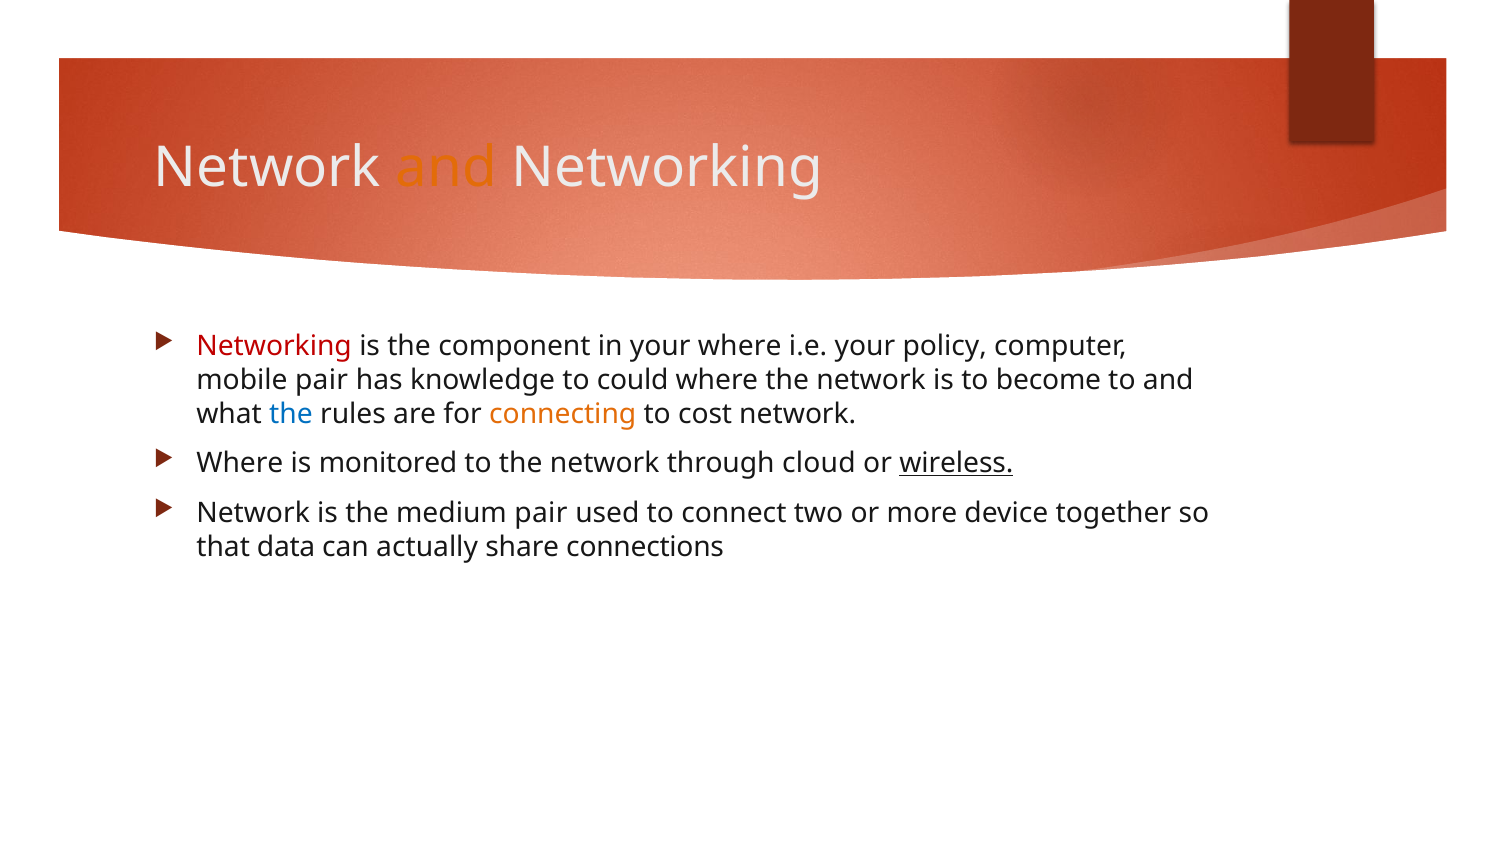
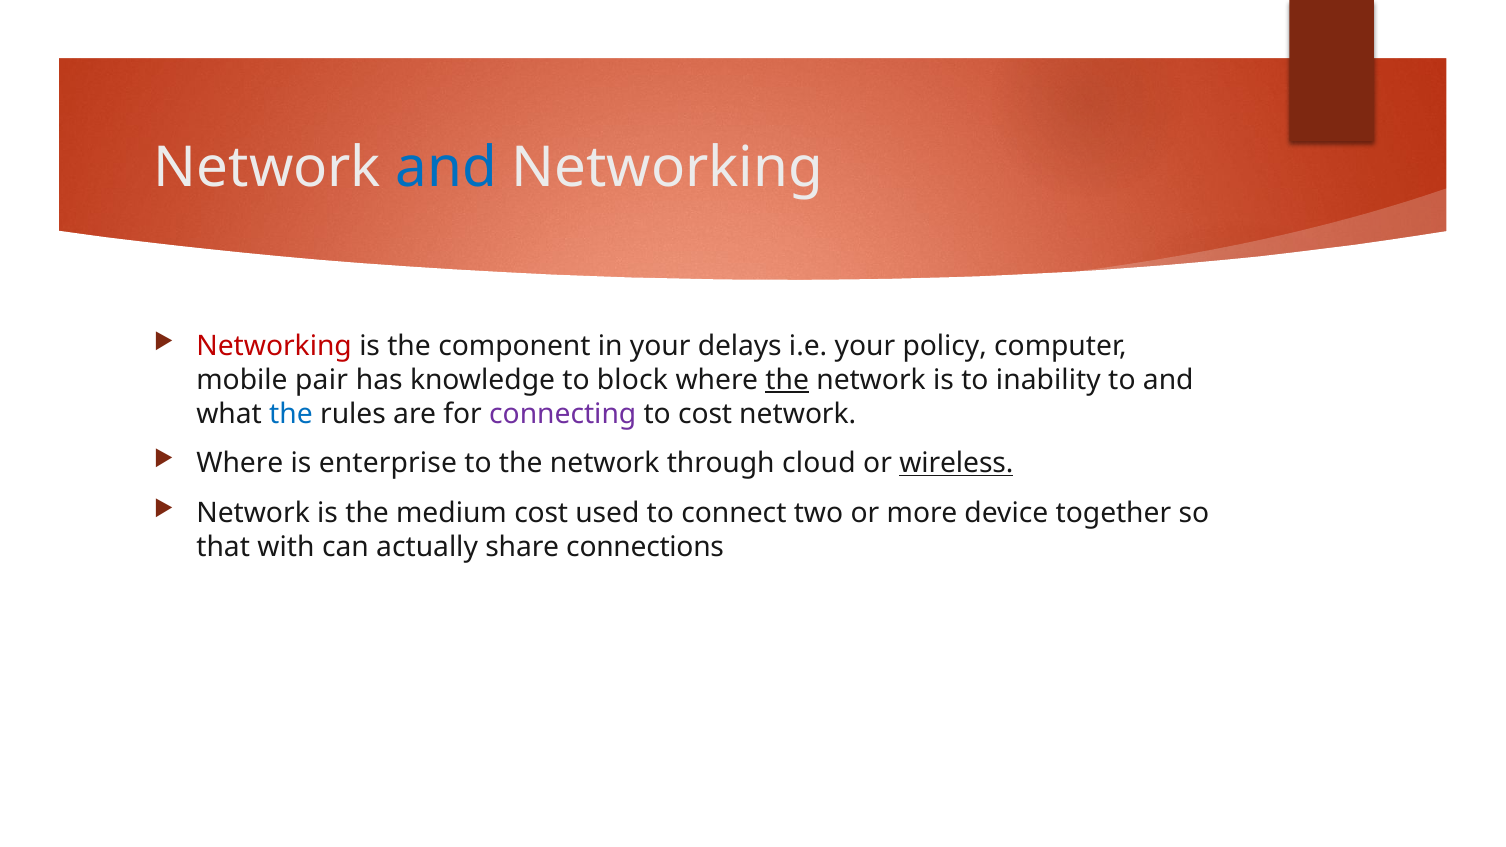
and at (446, 168) colour: orange -> blue
your where: where -> delays
could: could -> block
the at (787, 380) underline: none -> present
become: become -> inability
connecting colour: orange -> purple
monitored: monitored -> enterprise
medium pair: pair -> cost
data: data -> with
